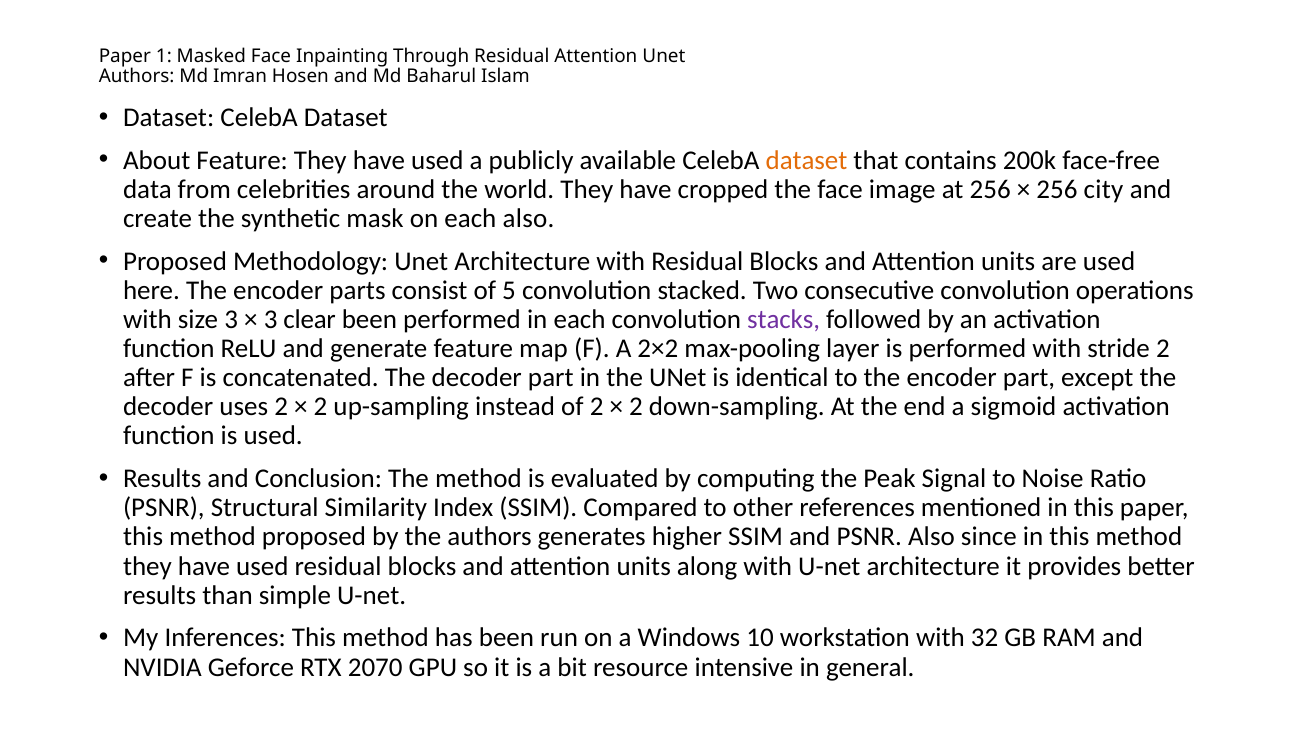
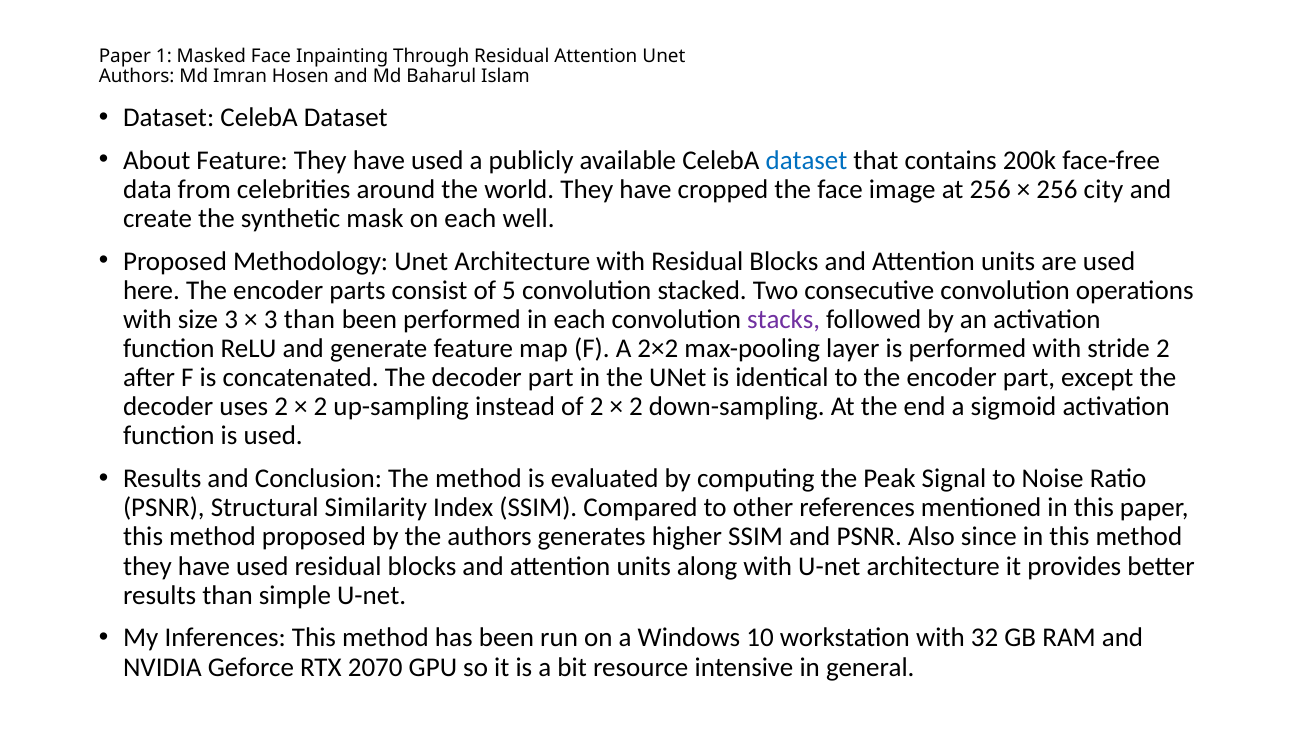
dataset at (807, 160) colour: orange -> blue
each also: also -> well
3 clear: clear -> than
